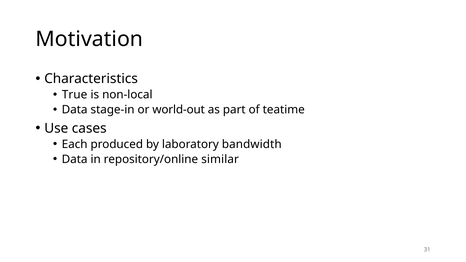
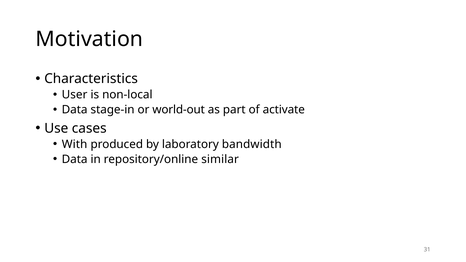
True: True -> User
teatime: teatime -> activate
Each: Each -> With
